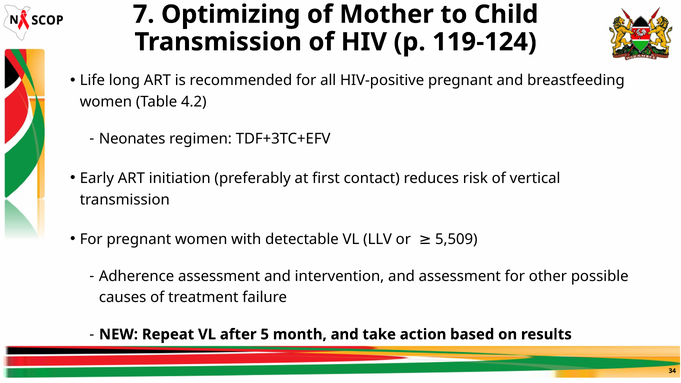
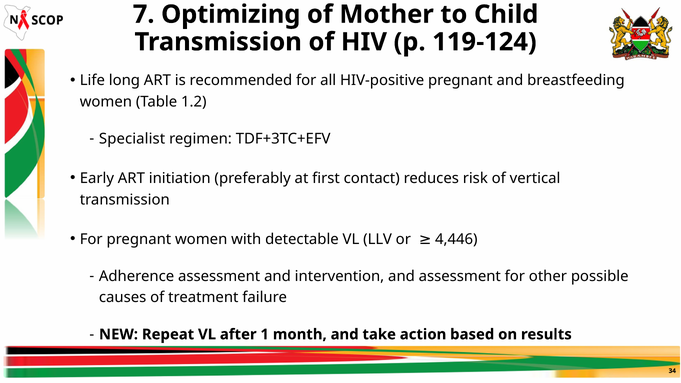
4.2: 4.2 -> 1.2
Neonates: Neonates -> Specialist
5,509: 5,509 -> 4,446
5: 5 -> 1
